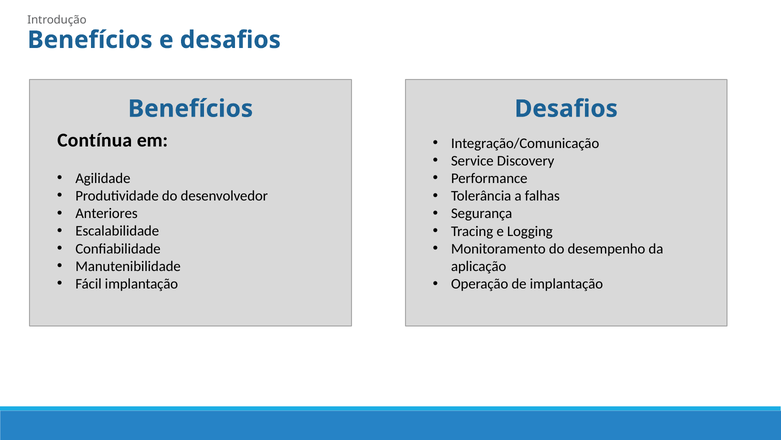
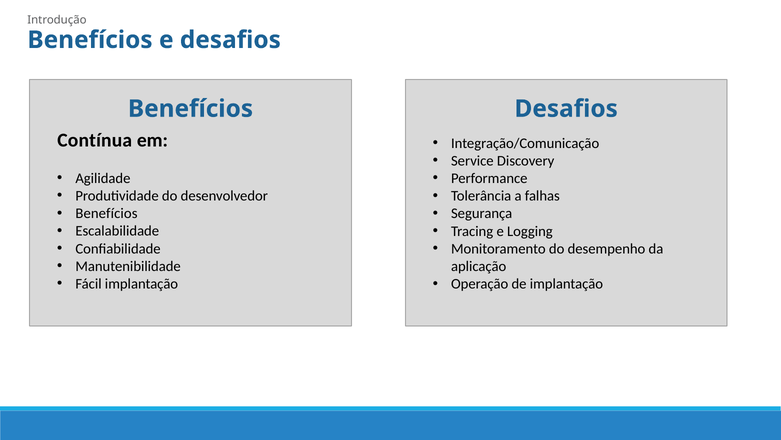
Anteriores at (107, 213): Anteriores -> Benefícios
